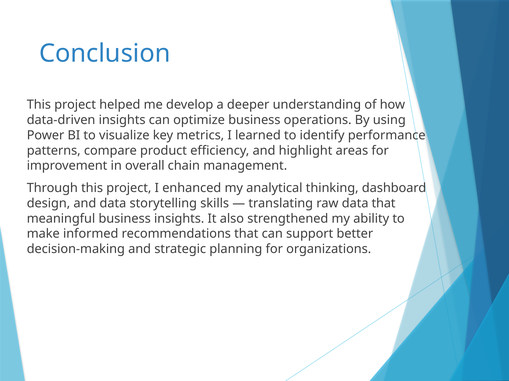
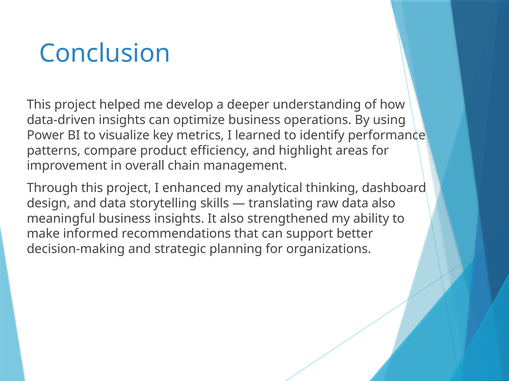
data that: that -> also
